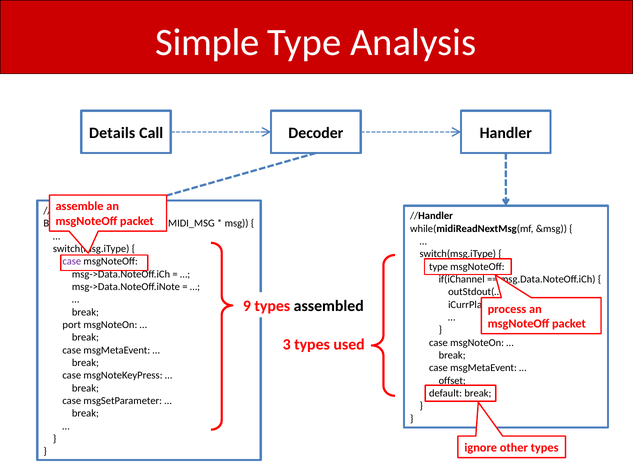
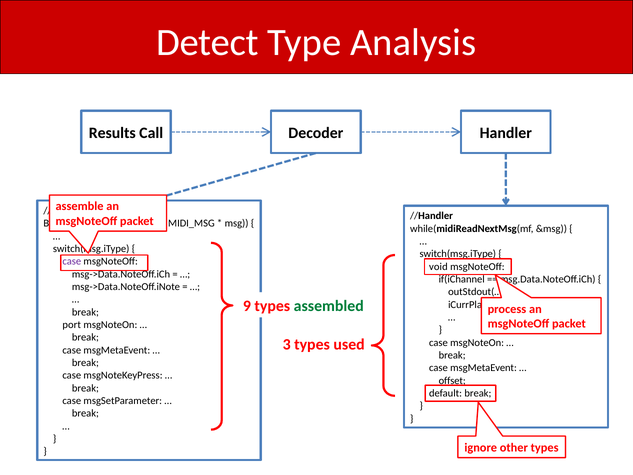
Simple: Simple -> Detect
Details: Details -> Results
type at (438, 267): type -> void
assembled colour: black -> green
